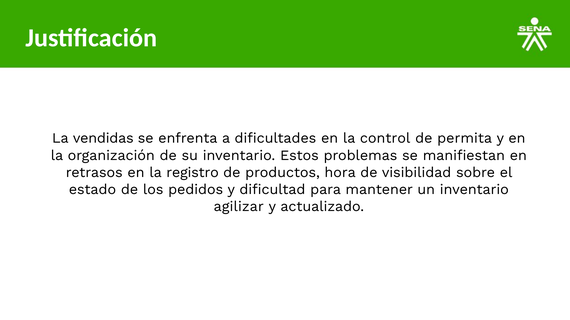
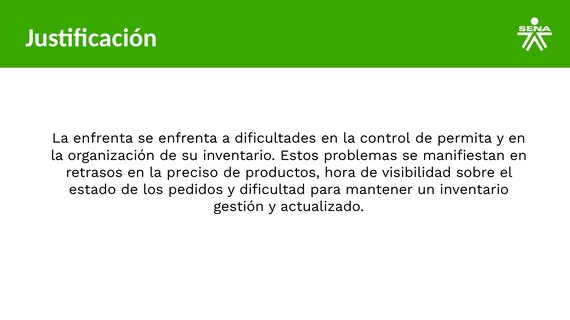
La vendidas: vendidas -> enfrenta
registro: registro -> preciso
agilizar: agilizar -> gestión
